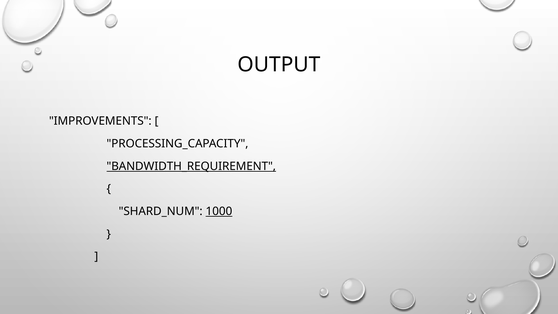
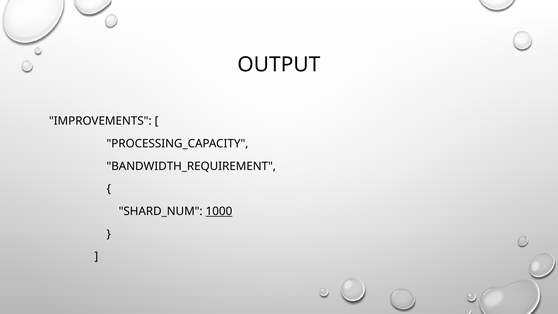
BANDWIDTH_REQUIREMENT underline: present -> none
